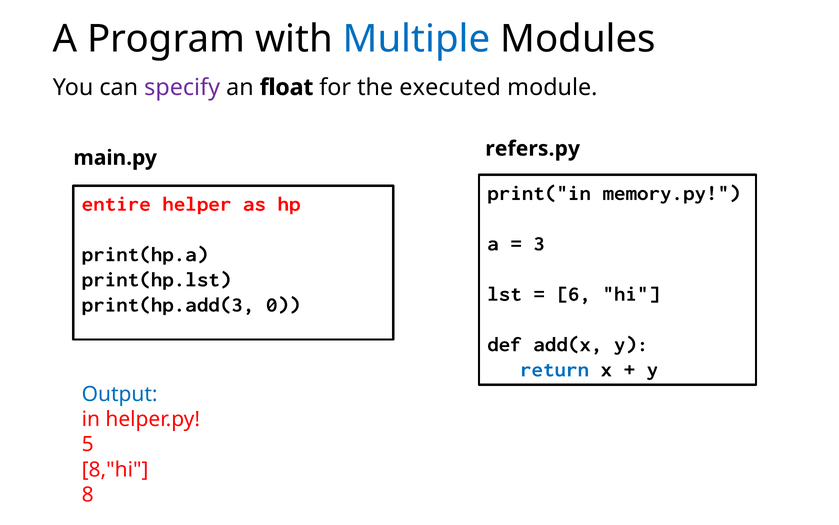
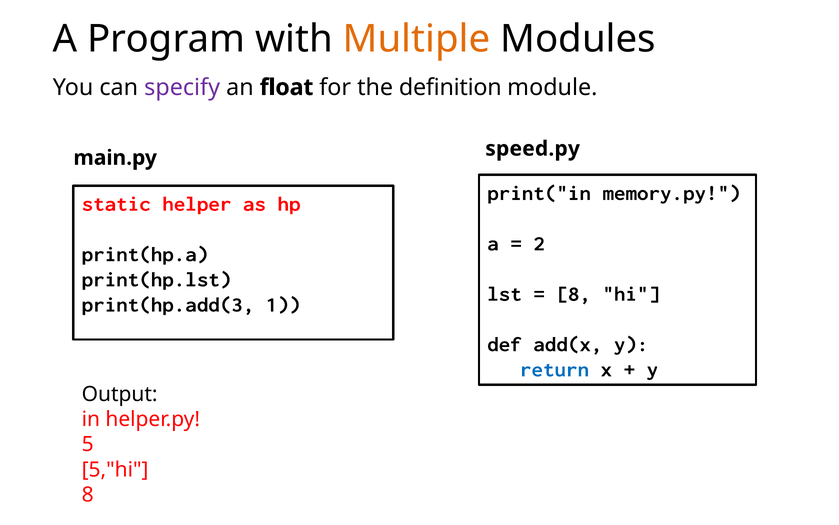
Multiple colour: blue -> orange
executed: executed -> definition
refers.py: refers.py -> speed.py
entire: entire -> static
3: 3 -> 2
6 at (574, 293): 6 -> 8
0: 0 -> 1
Output colour: blue -> black
8,"hi: 8,"hi -> 5,"hi
